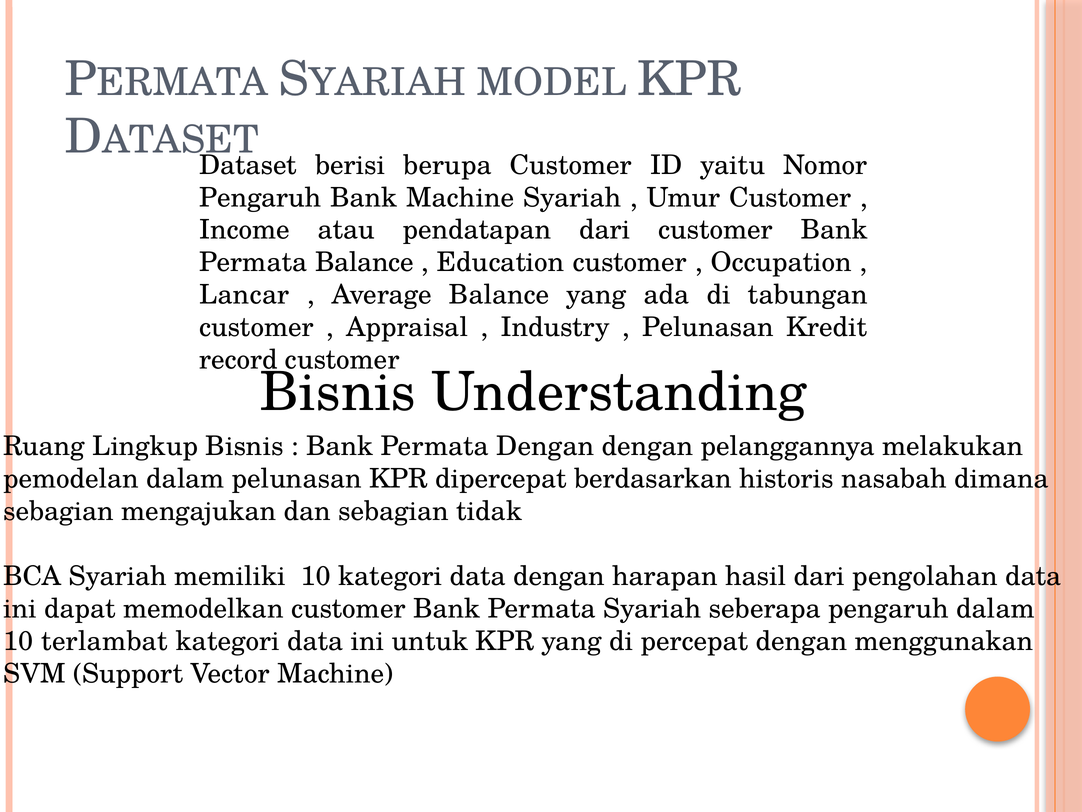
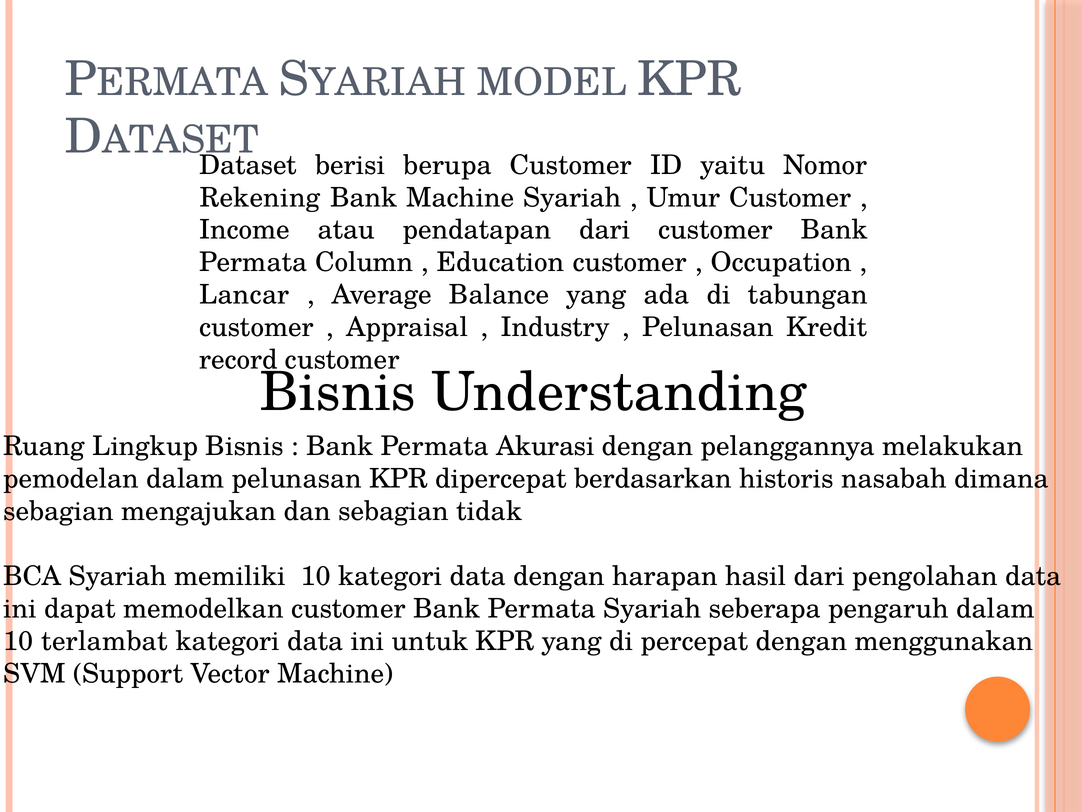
Pengaruh at (260, 197): Pengaruh -> Rekening
Permata Balance: Balance -> Column
Permata Dengan: Dengan -> Akurasi
